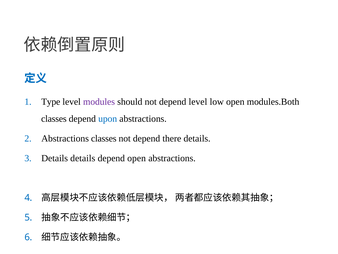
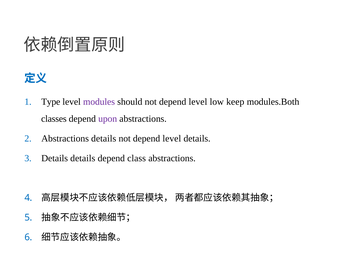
low open: open -> keep
upon colour: blue -> purple
Abstractions classes: classes -> details
there at (172, 138): there -> level
depend open: open -> class
